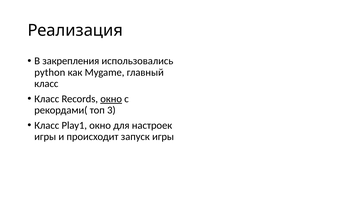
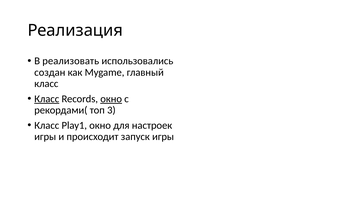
закрепления: закрепления -> реализовать
python: python -> создан
Класс at (47, 99) underline: none -> present
